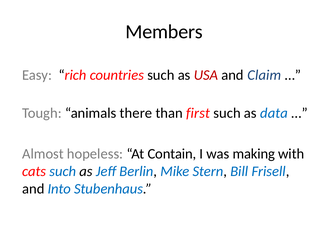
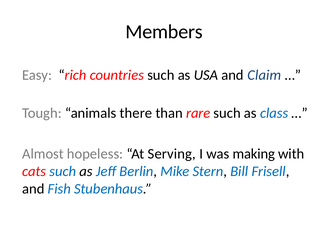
USA colour: red -> black
first: first -> rare
data: data -> class
Contain: Contain -> Serving
Into: Into -> Fish
